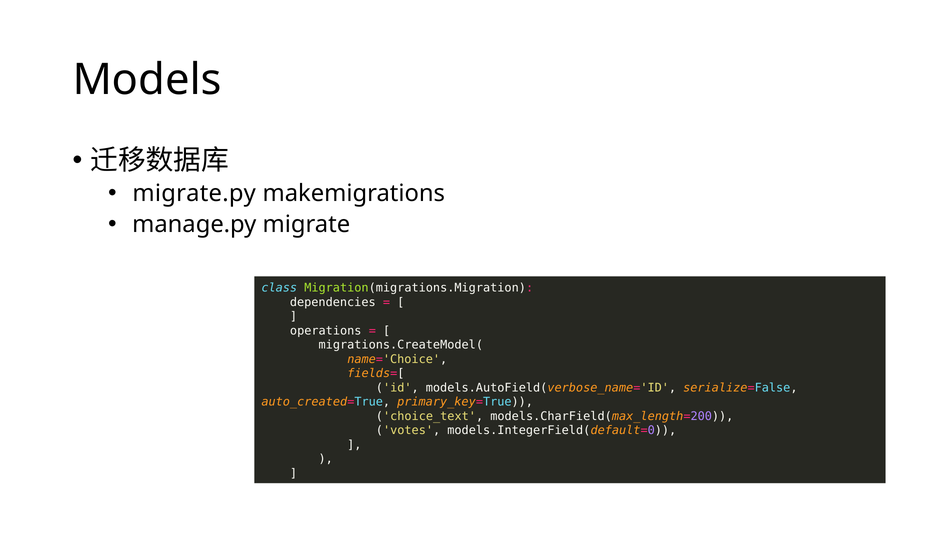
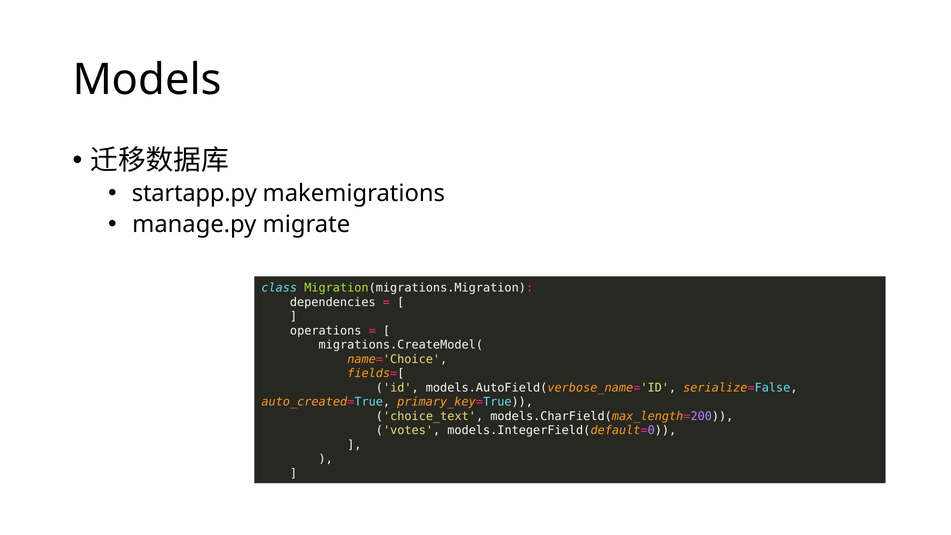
migrate.py: migrate.py -> startapp.py
